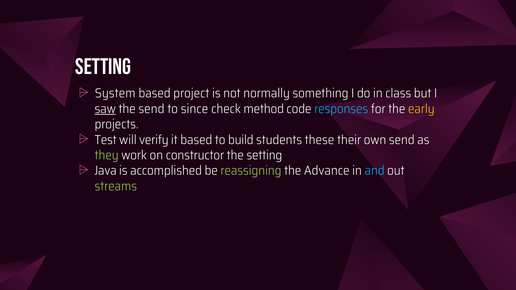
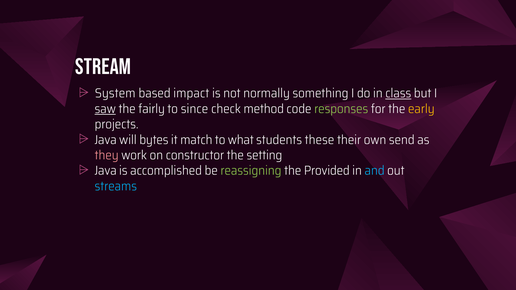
Setting at (103, 67): Setting -> Stream
project: project -> impact
class underline: none -> present
the send: send -> fairly
responses colour: light blue -> light green
Test at (106, 140): Test -> Java
verify: verify -> bytes
it based: based -> match
build: build -> what
they colour: light green -> pink
Advance: Advance -> Provided
streams colour: light green -> light blue
